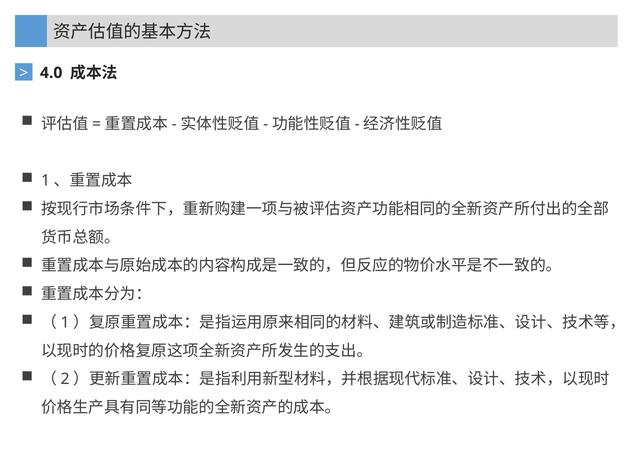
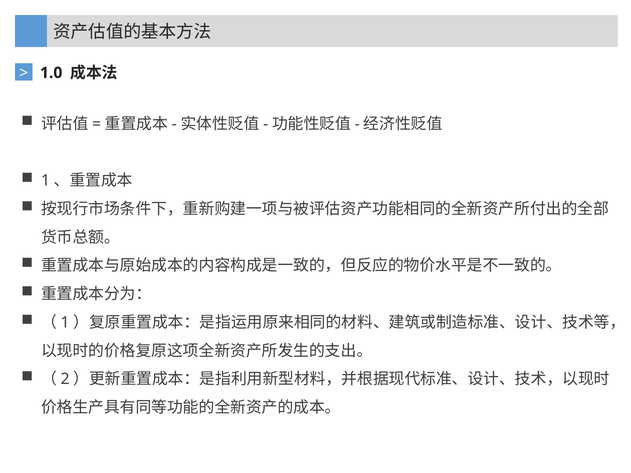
4.0: 4.0 -> 1.0
